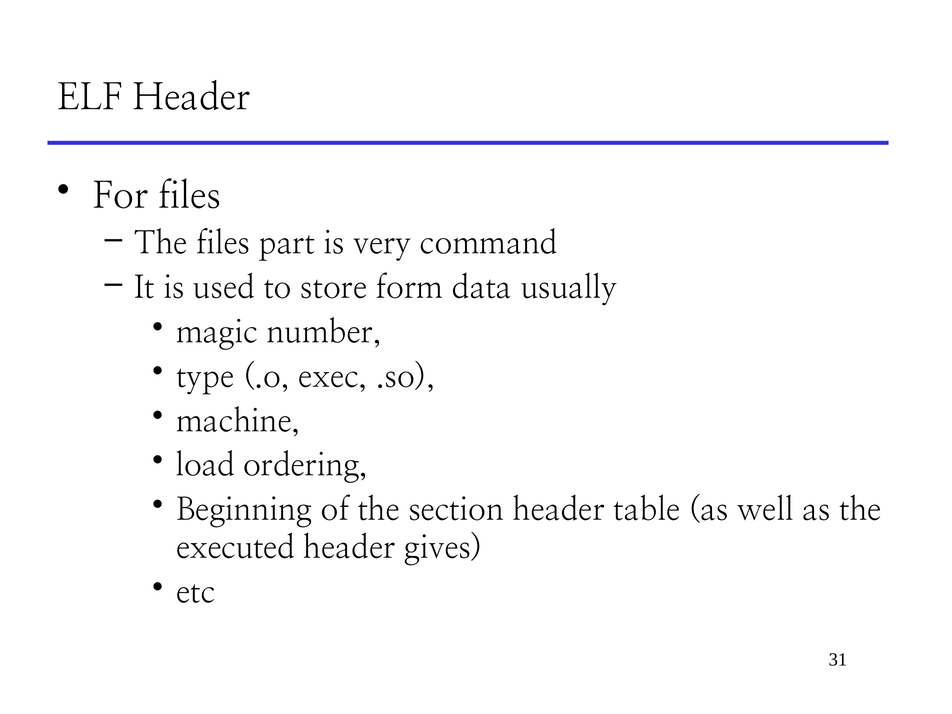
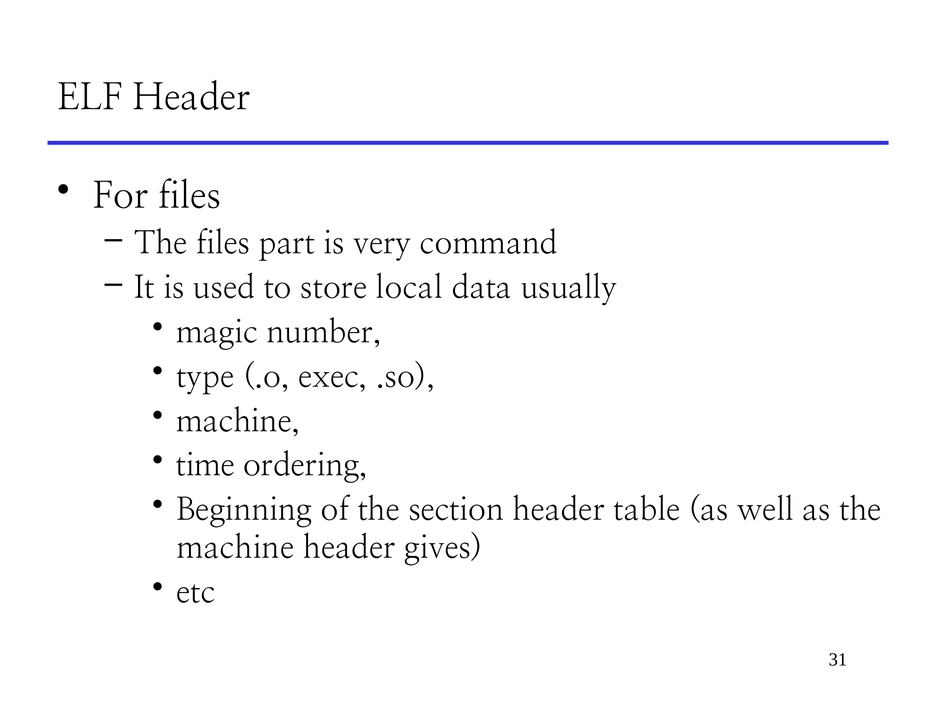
form: form -> local
load: load -> time
executed at (236, 548): executed -> machine
